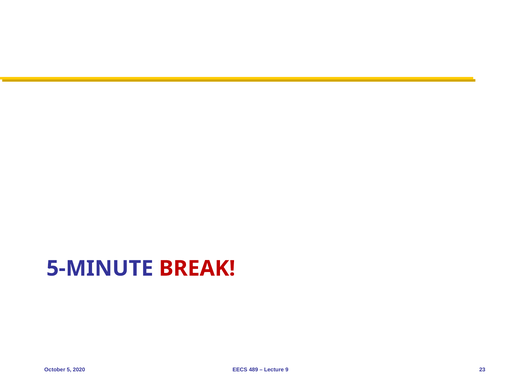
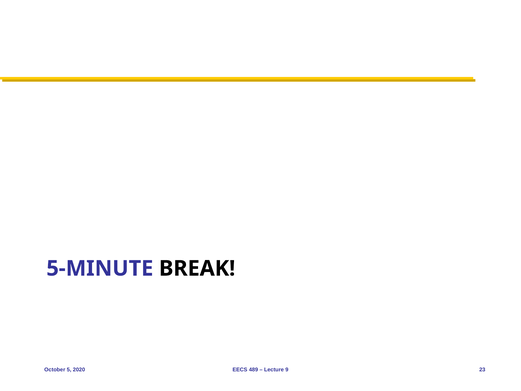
BREAK colour: red -> black
